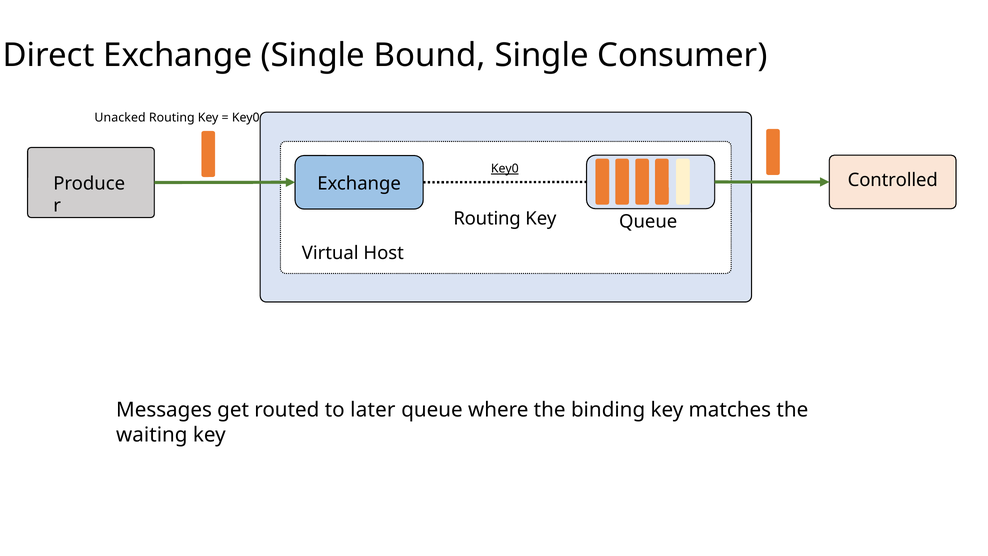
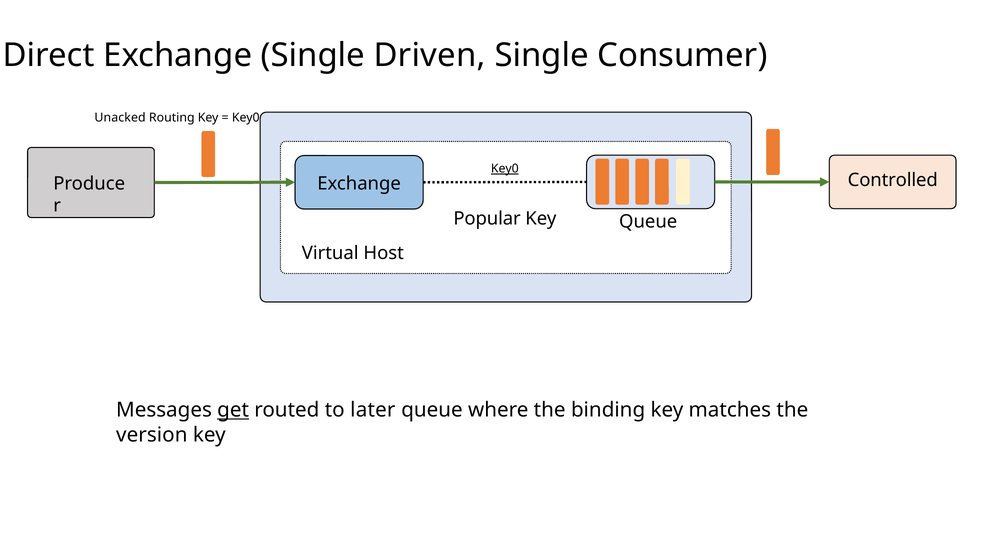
Bound: Bound -> Driven
Routing at (487, 218): Routing -> Popular
get underline: none -> present
waiting: waiting -> version
